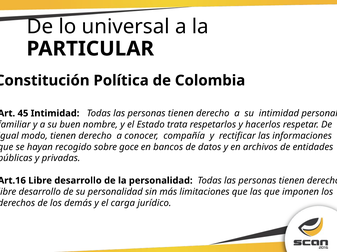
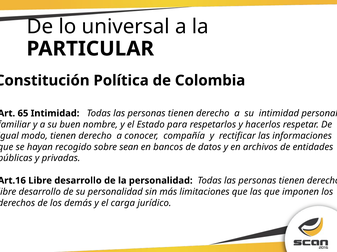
45: 45 -> 65
trata: trata -> para
goce: goce -> sean
